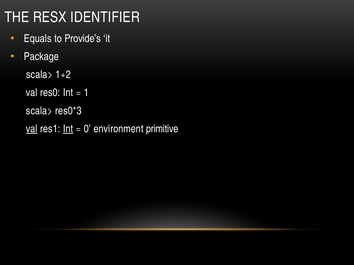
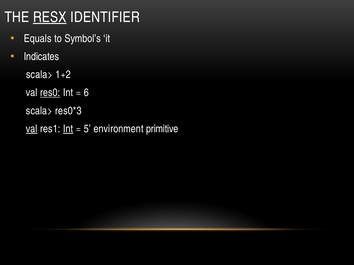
RESX underline: none -> present
Provide’s: Provide’s -> Symbol’s
Package: Package -> Indicates
res0 underline: none -> present
1: 1 -> 6
0: 0 -> 5
